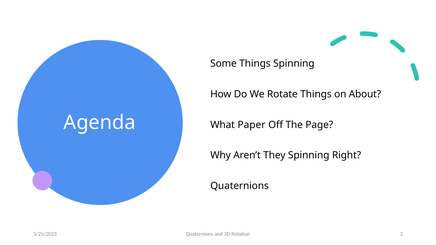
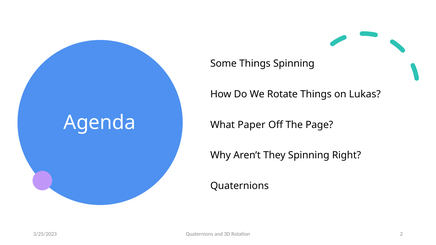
About: About -> Lukas
